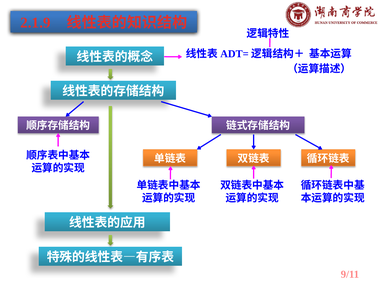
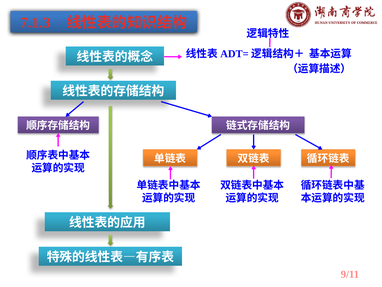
2.1.9: 2.1.9 -> 7.1.3
